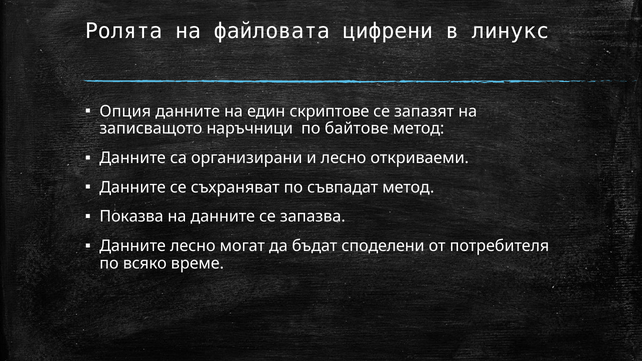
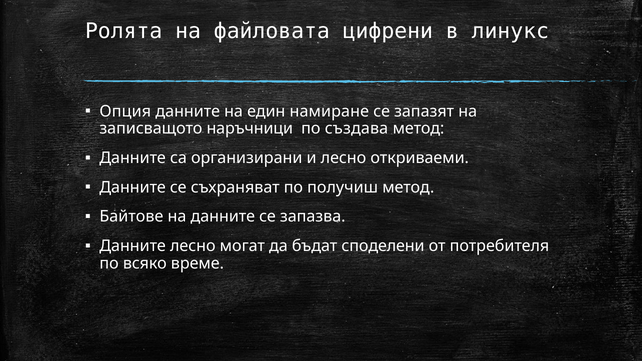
скриптове: скриптове -> намиране
байтове: байтове -> създава
съвпадат: съвпадат -> получиш
Показва: Показва -> Байтове
